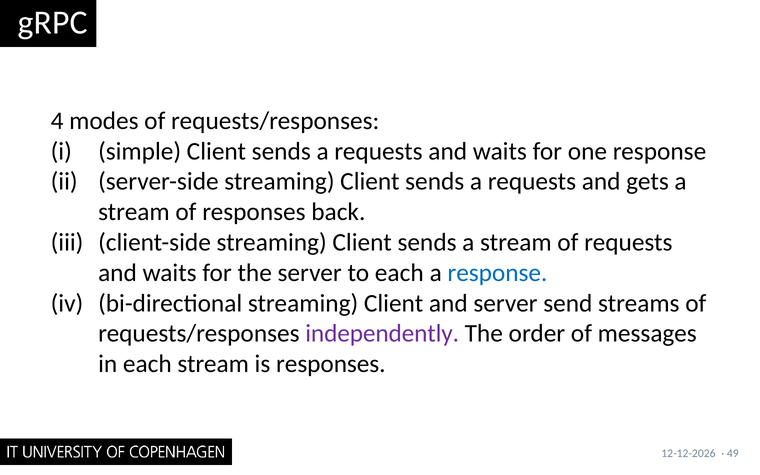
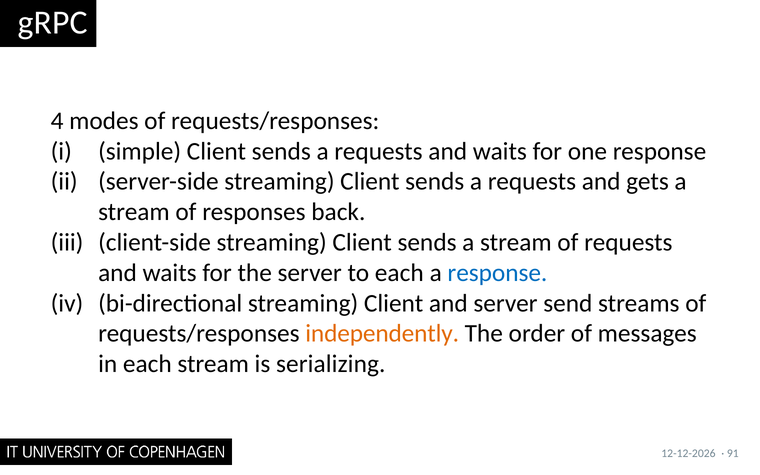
independently colour: purple -> orange
is responses: responses -> serializing
49: 49 -> 91
